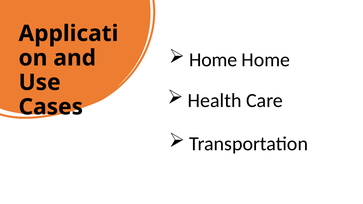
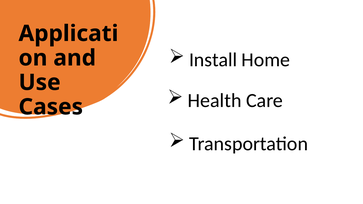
Home at (213, 60): Home -> Install
